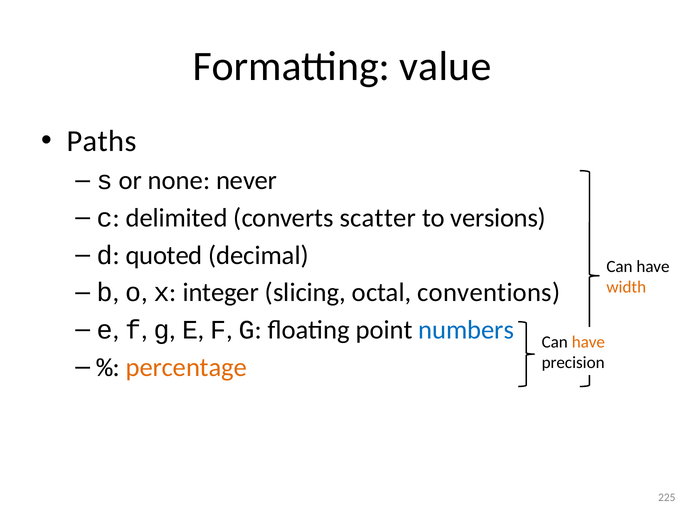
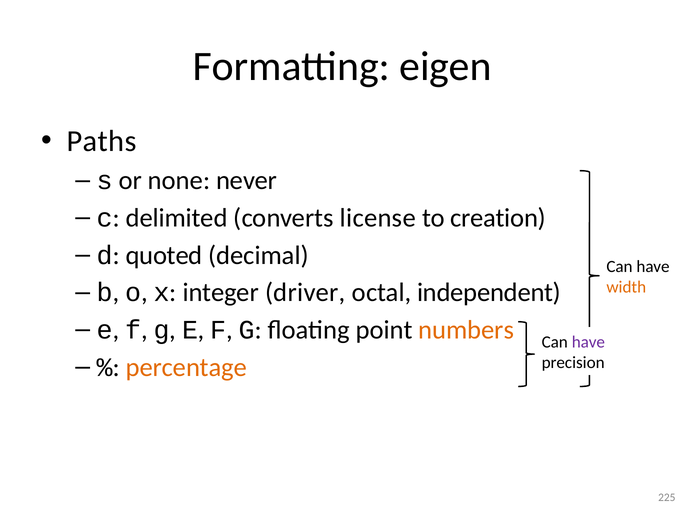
value: value -> eigen
scatter: scatter -> license
versions: versions -> creation
slicing: slicing -> driver
conventions: conventions -> independent
numbers colour: blue -> orange
have at (588, 342) colour: orange -> purple
